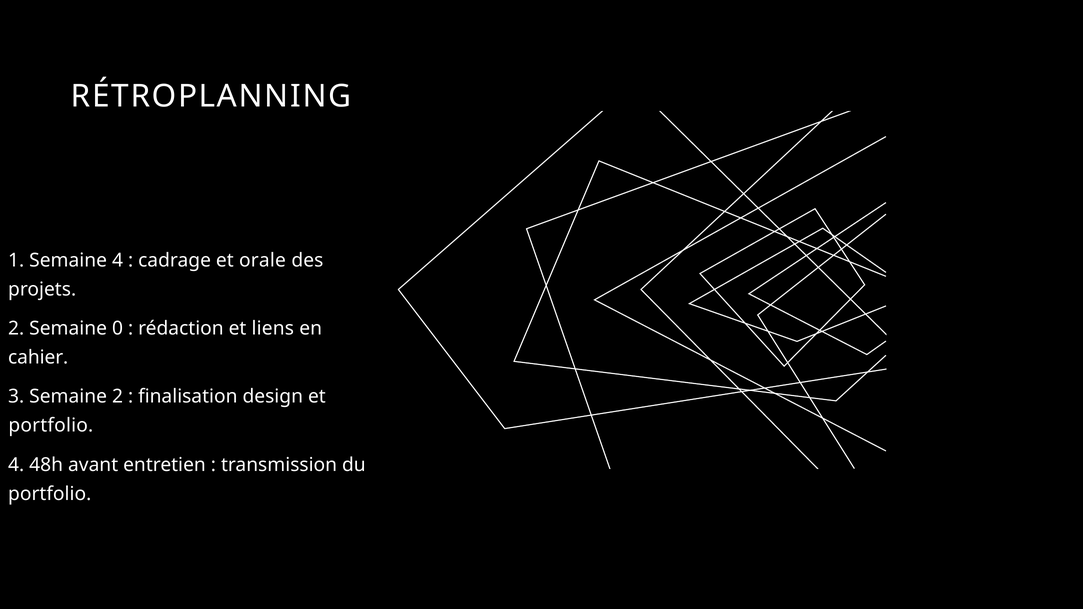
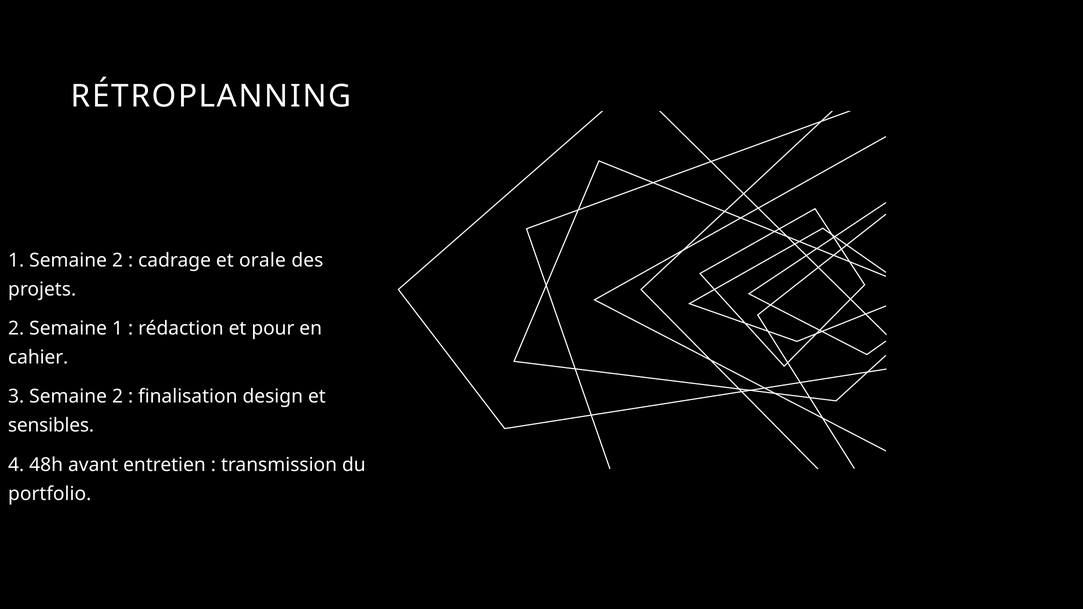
1 Semaine 4: 4 -> 2
Semaine 0: 0 -> 1
liens: liens -> pour
portfolio at (51, 426): portfolio -> sensibles
